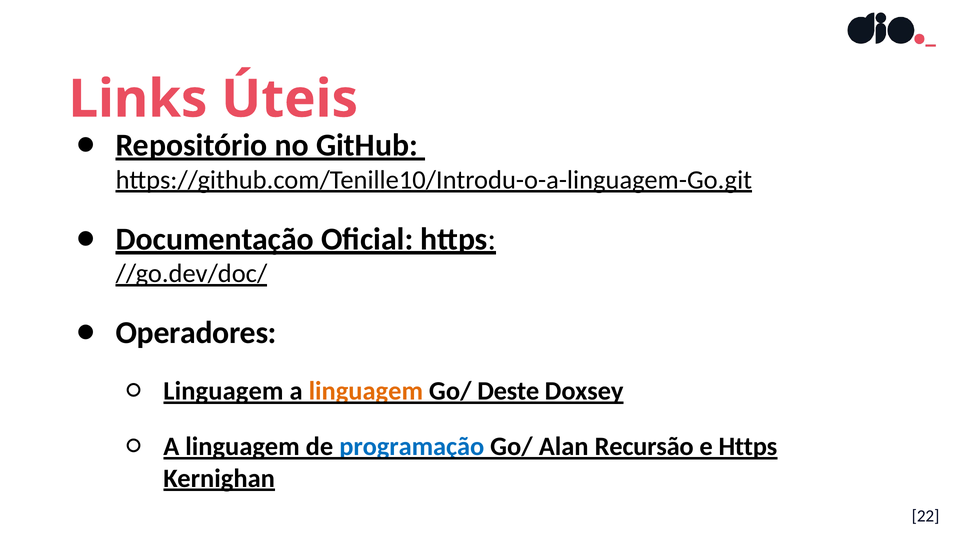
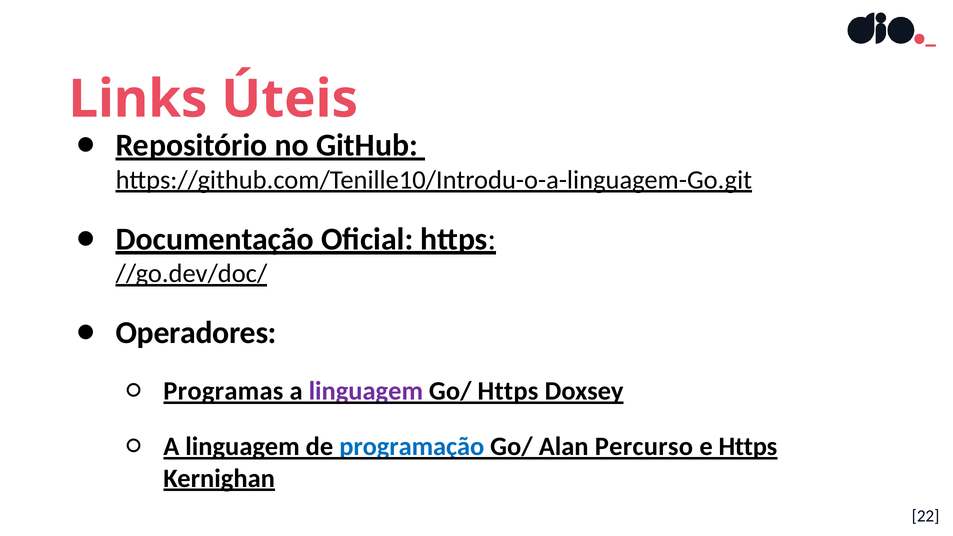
Linguagem at (223, 391): Linguagem -> Programas
linguagem at (366, 391) colour: orange -> purple
Go/ Deste: Deste -> Https
Recursão: Recursão -> Percurso
